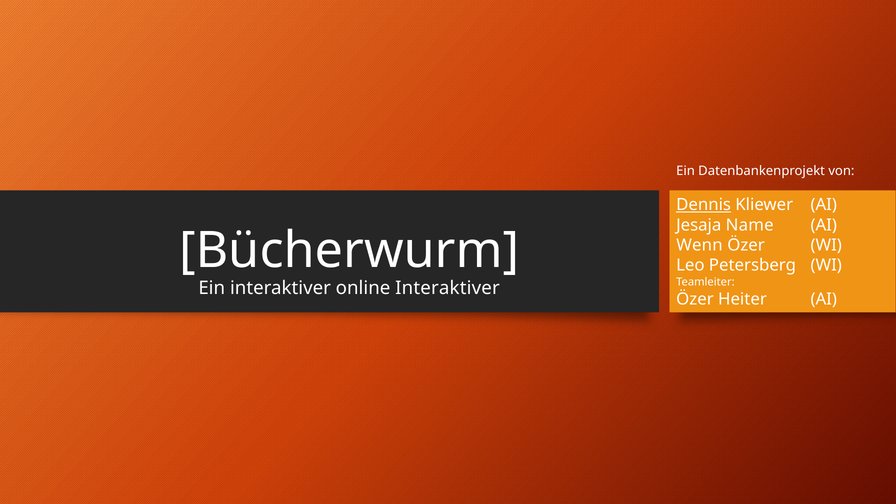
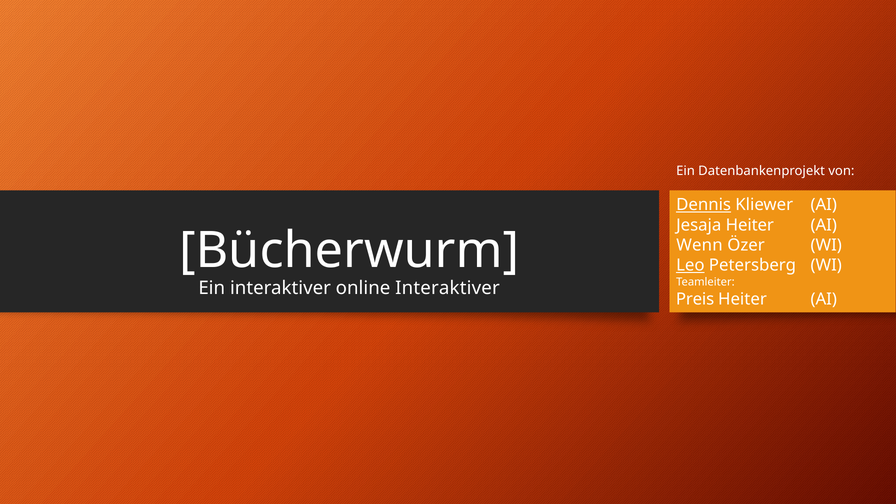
Jesaja Name: Name -> Heiter
Leo underline: none -> present
Özer at (695, 299): Özer -> Preis
